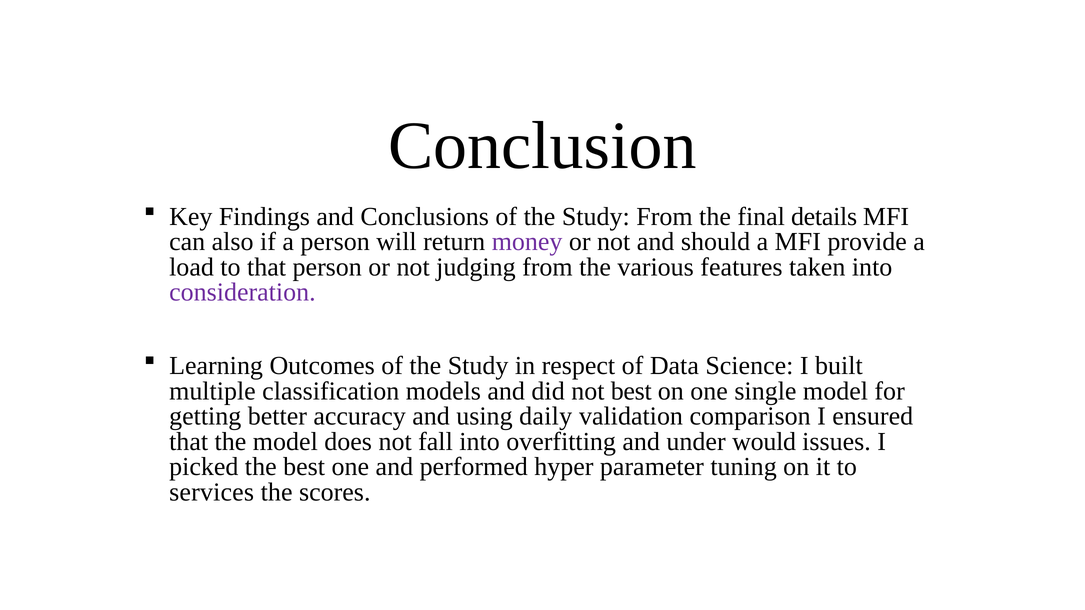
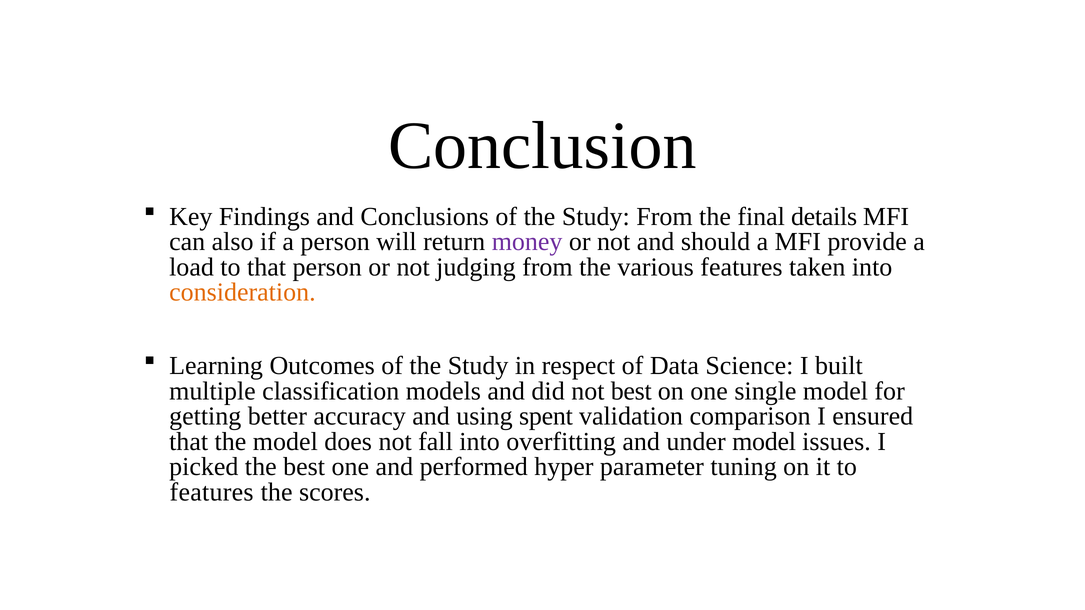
consideration colour: purple -> orange
daily: daily -> spent
under would: would -> model
services at (212, 492): services -> features
